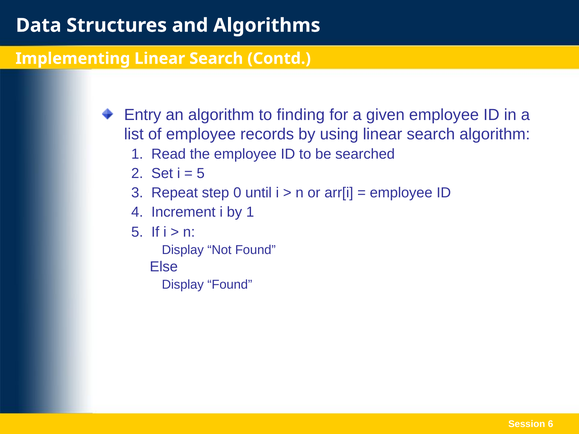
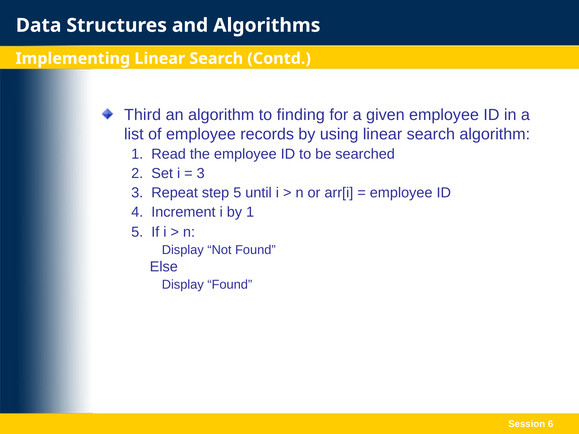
Entry: Entry -> Third
5 at (201, 174): 5 -> 3
step 0: 0 -> 5
